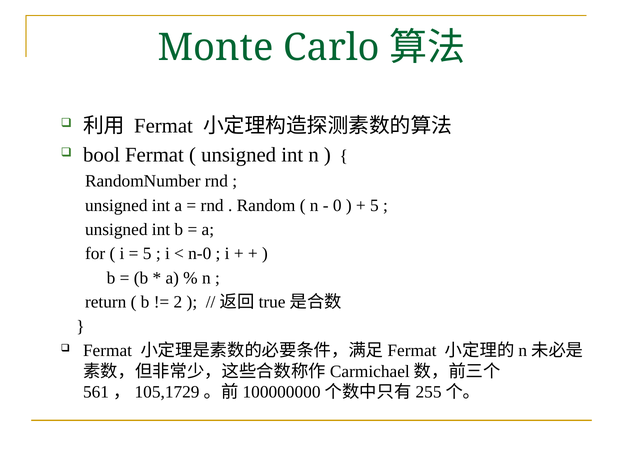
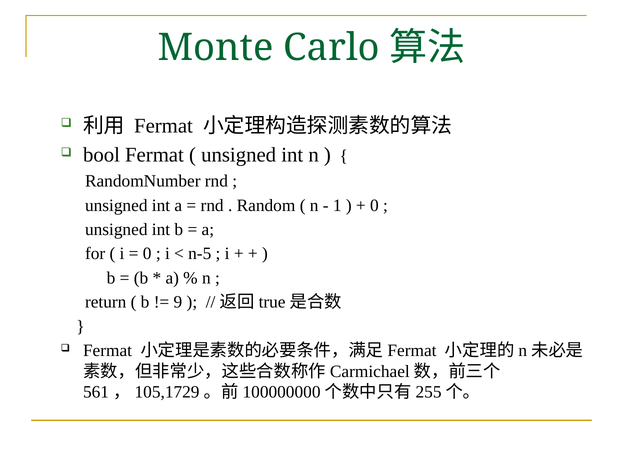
0: 0 -> 1
5 at (374, 205): 5 -> 0
5 at (147, 254): 5 -> 0
n-0: n-0 -> n-5
2: 2 -> 9
